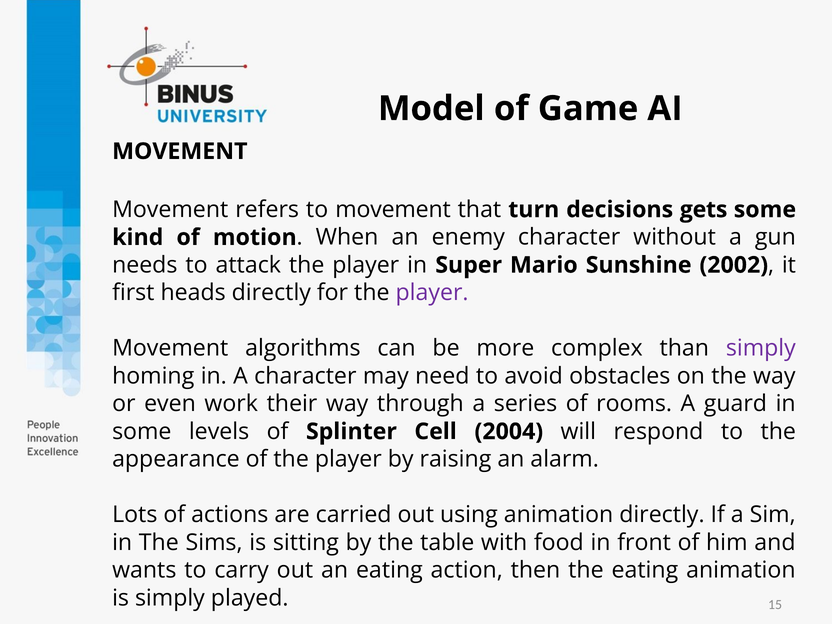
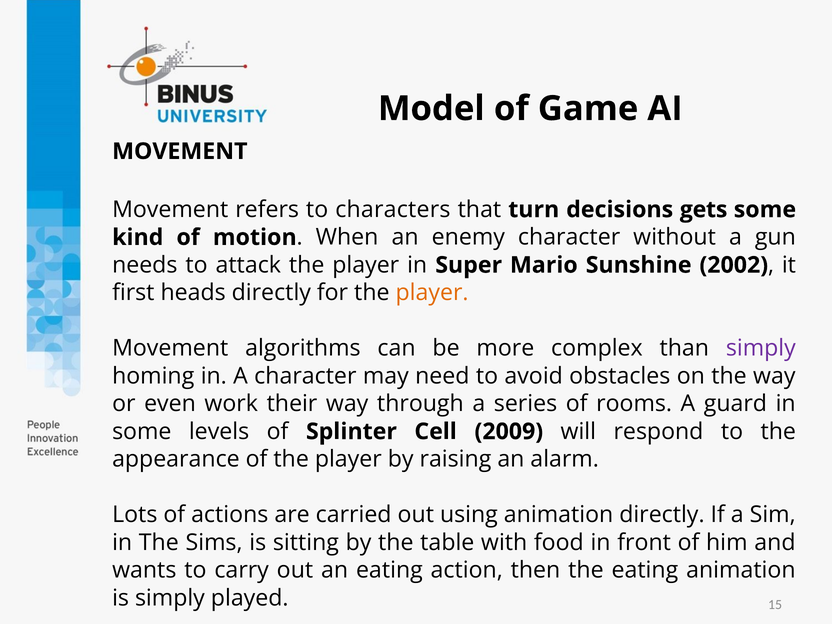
to movement: movement -> characters
player at (432, 293) colour: purple -> orange
2004: 2004 -> 2009
